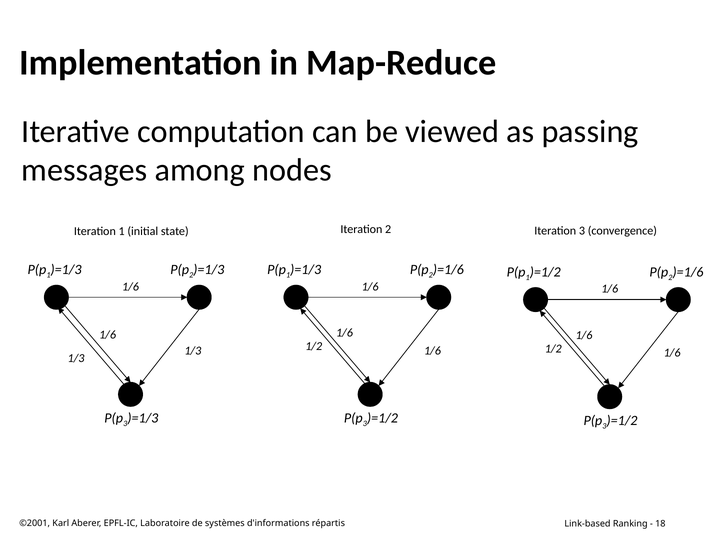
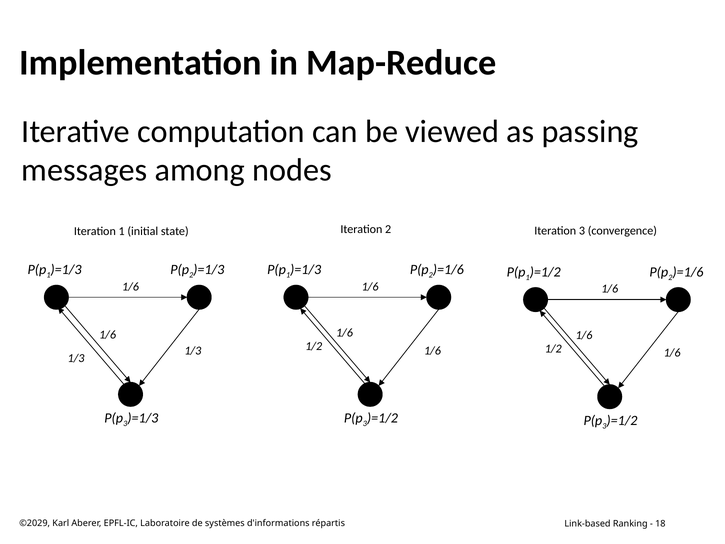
©2001: ©2001 -> ©2029
